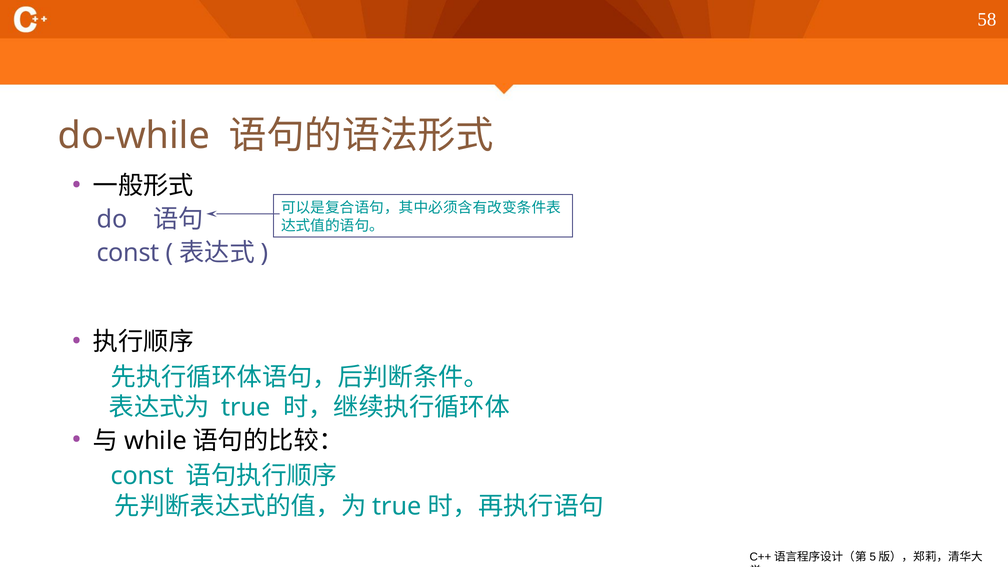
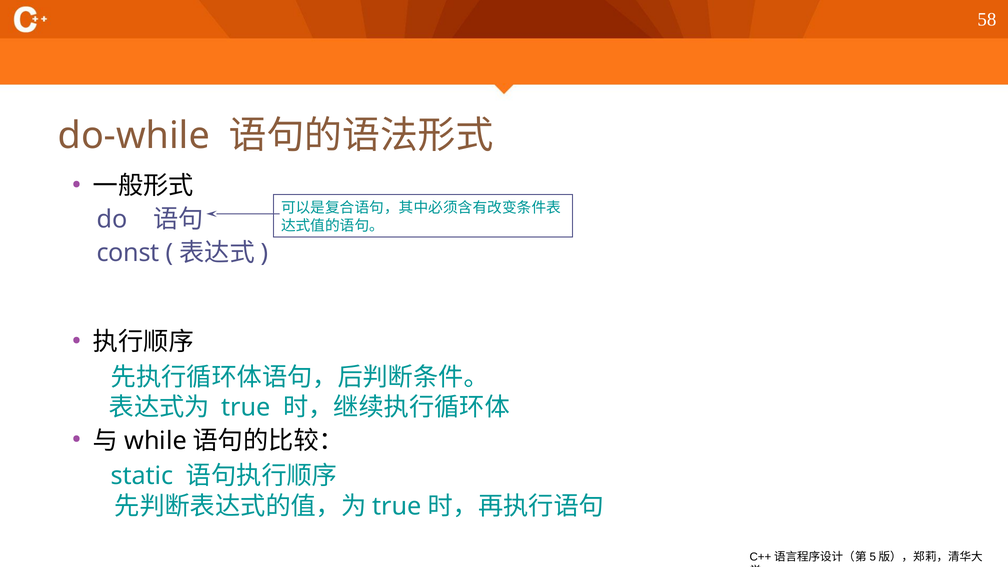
const at (142, 476): const -> static
